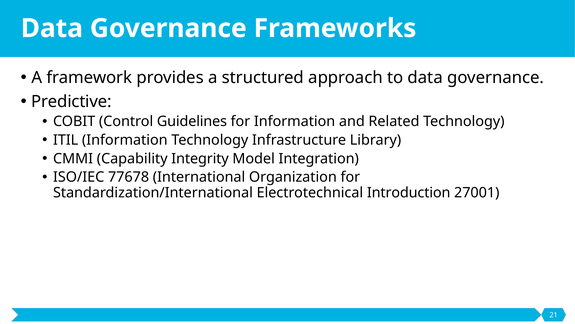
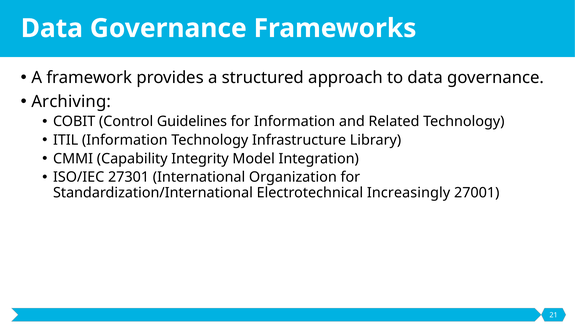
Predictive: Predictive -> Archiving
77678: 77678 -> 27301
Introduction: Introduction -> Increasingly
